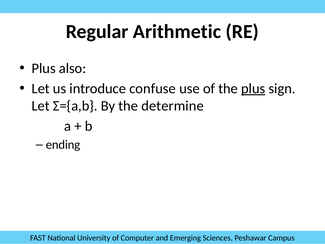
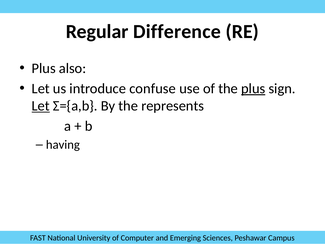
Arithmetic: Arithmetic -> Difference
Let at (41, 106) underline: none -> present
determine: determine -> represents
ending: ending -> having
